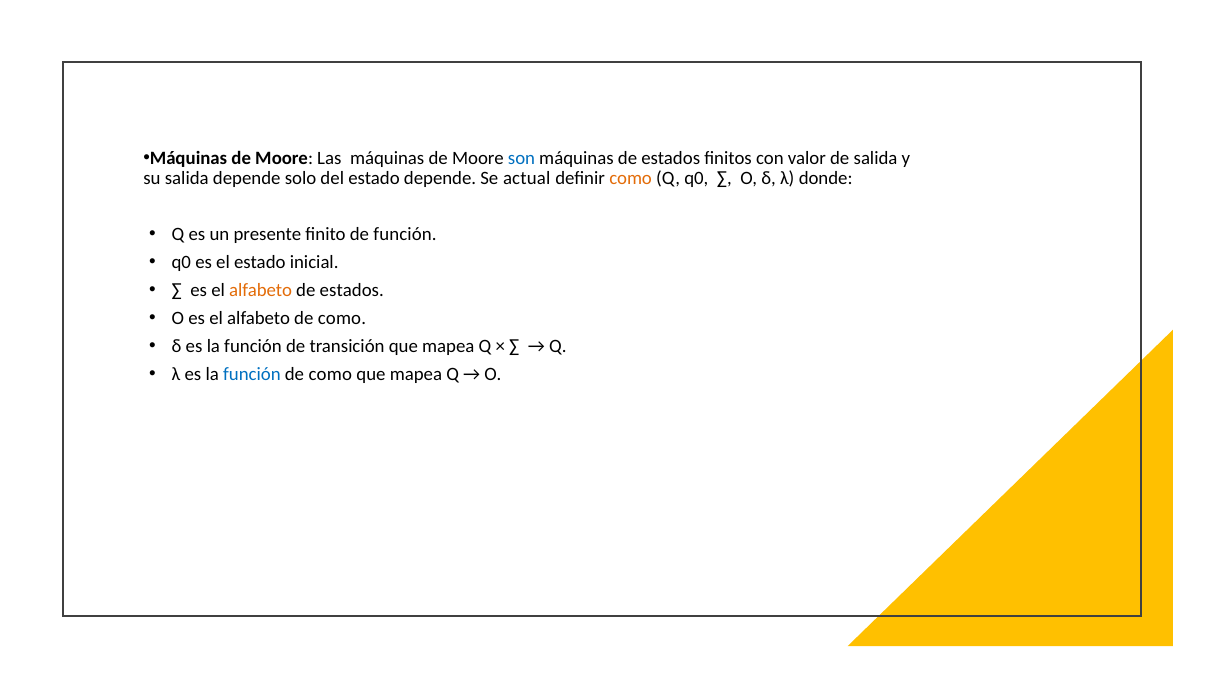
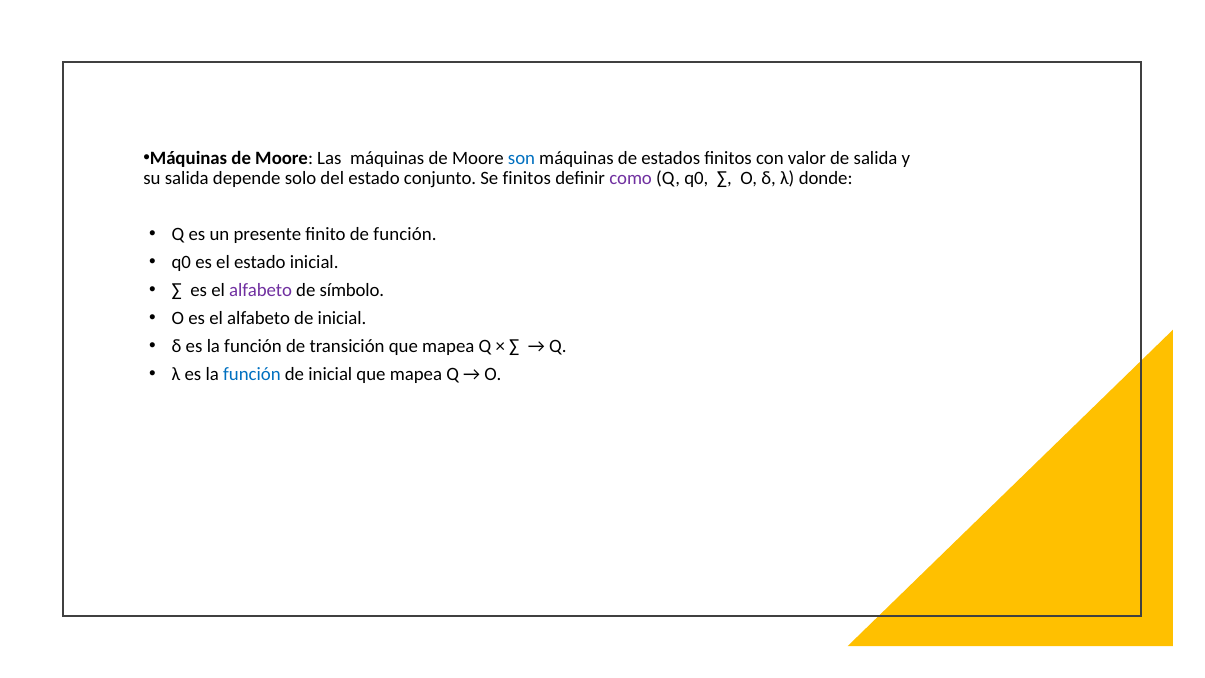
estado depende: depende -> conjunto
Se actual: actual -> finitos
como at (631, 178) colour: orange -> purple
alfabeto at (261, 290) colour: orange -> purple
estados at (352, 290): estados -> símbolo
alfabeto de como: como -> inicial
como at (330, 374): como -> inicial
